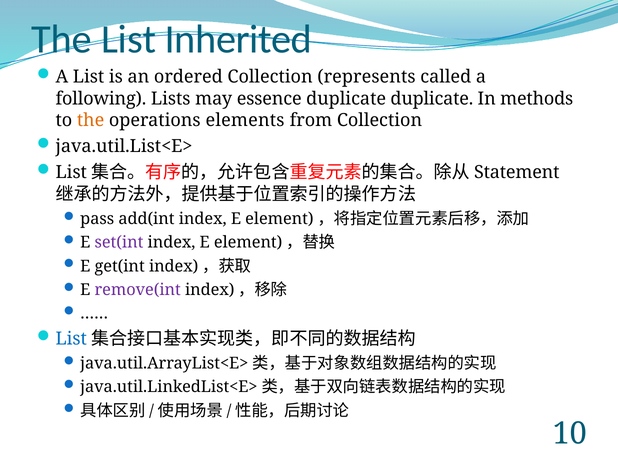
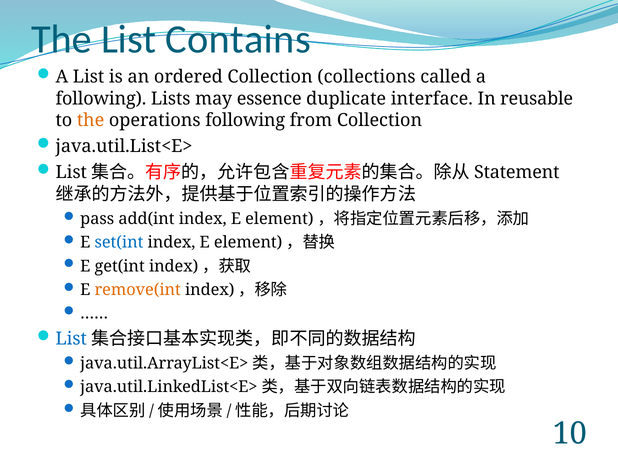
Inherited: Inherited -> Contains
represents: represents -> collections
duplicate duplicate: duplicate -> interface
methods: methods -> reusable
operations elements: elements -> following
set(int colour: purple -> blue
remove(int colour: purple -> orange
